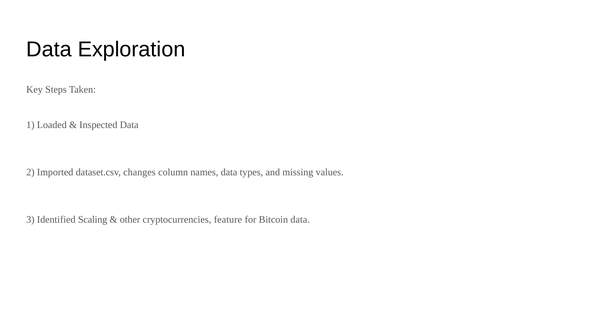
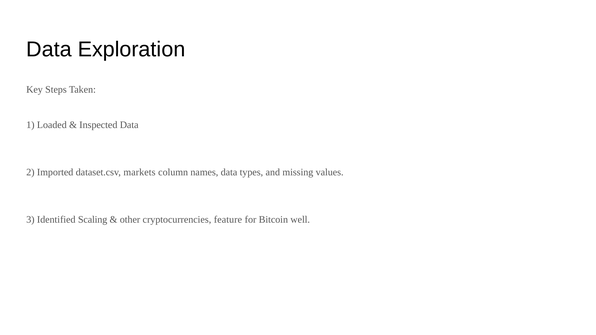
changes: changes -> markets
Bitcoin data: data -> well
